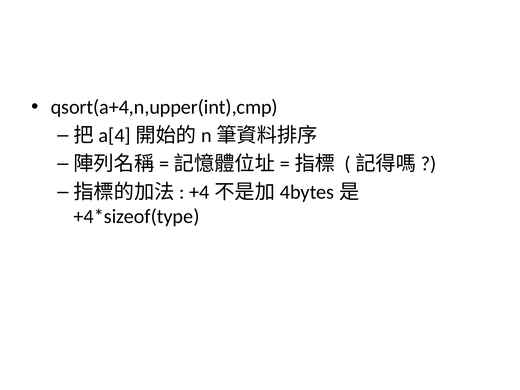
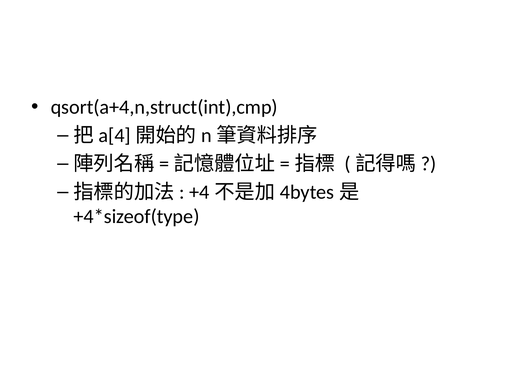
qsort(a+4,n,upper(int),cmp: qsort(a+4,n,upper(int),cmp -> qsort(a+4,n,struct(int),cmp
